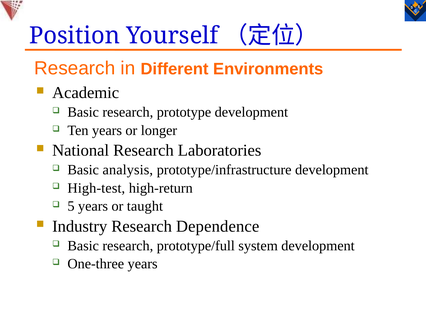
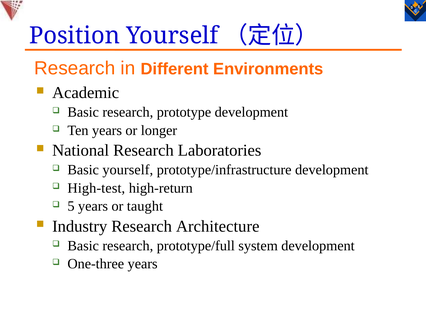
Basic analysis: analysis -> yourself
Dependence: Dependence -> Architecture
